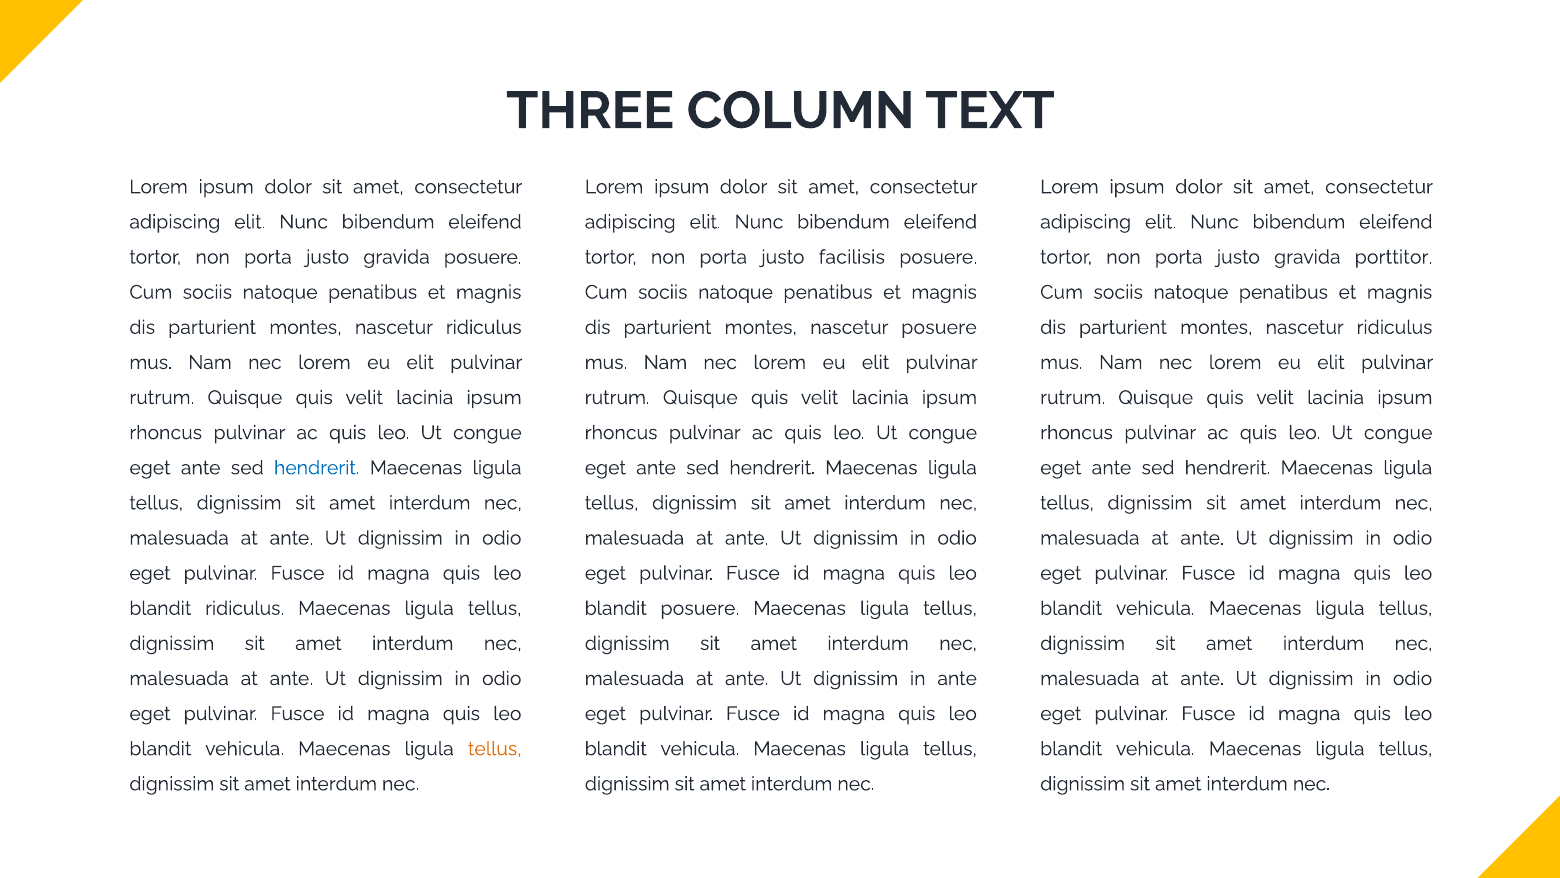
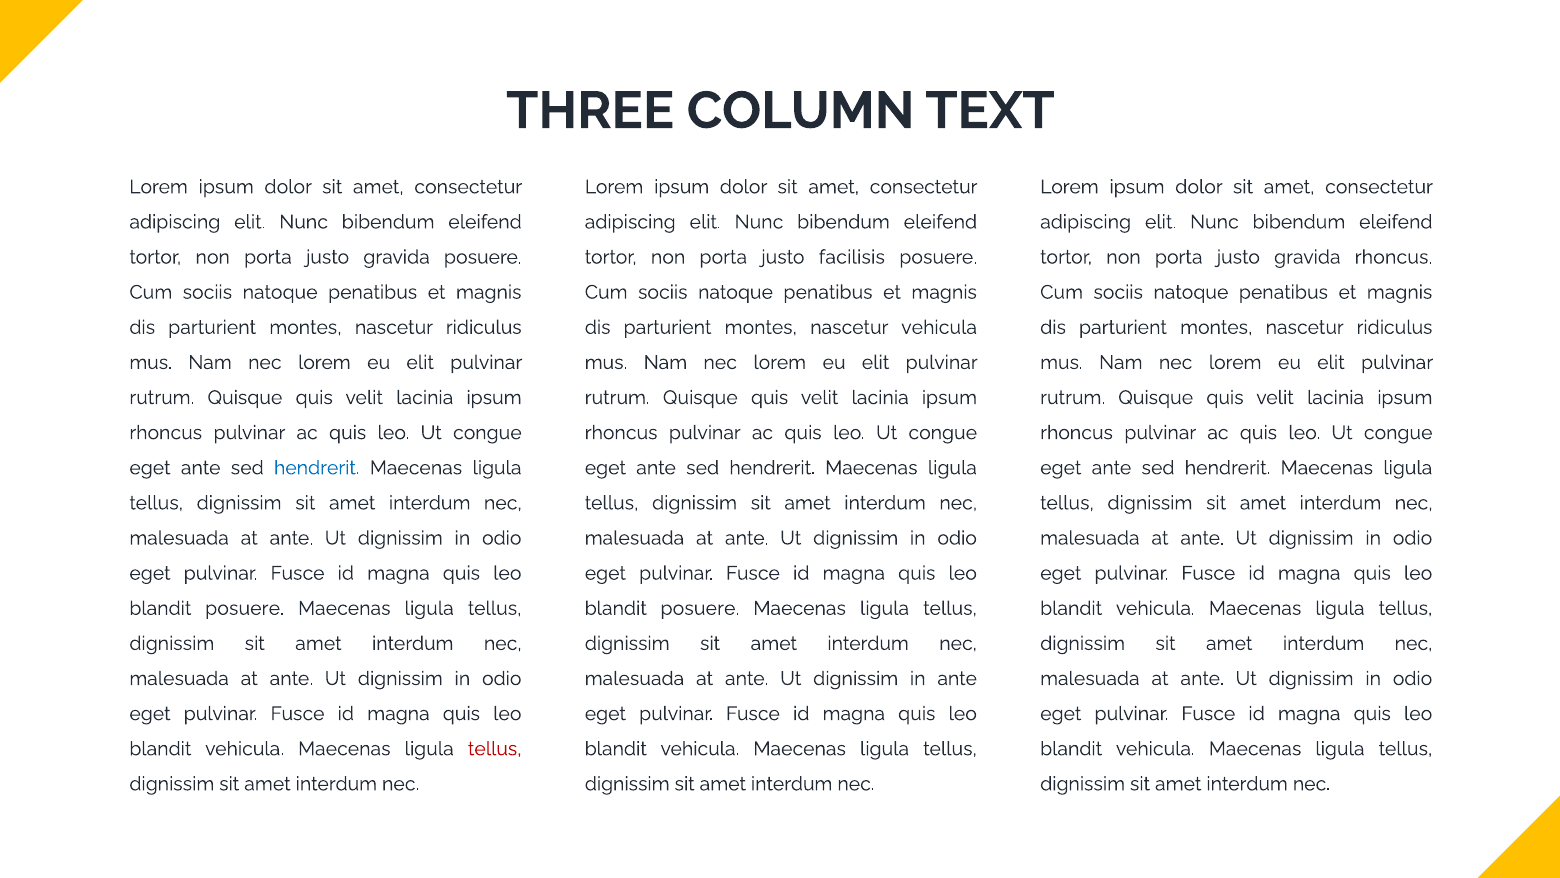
gravida porttitor: porttitor -> rhoncus
nascetur posuere: posuere -> vehicula
ridiculus at (245, 608): ridiculus -> posuere
tellus at (495, 748) colour: orange -> red
